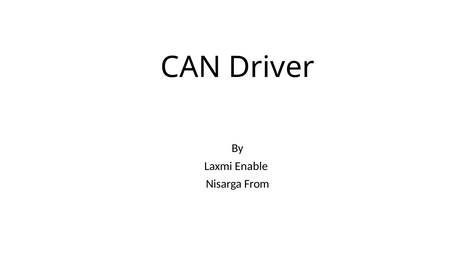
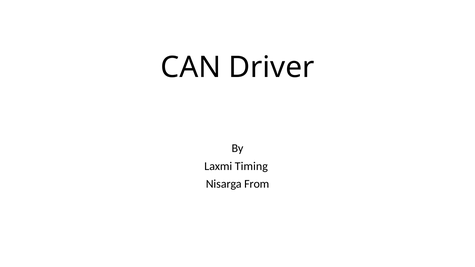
Enable: Enable -> Timing
